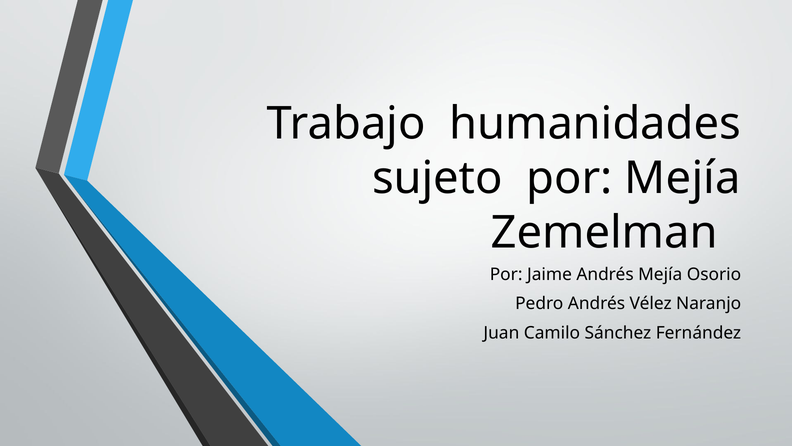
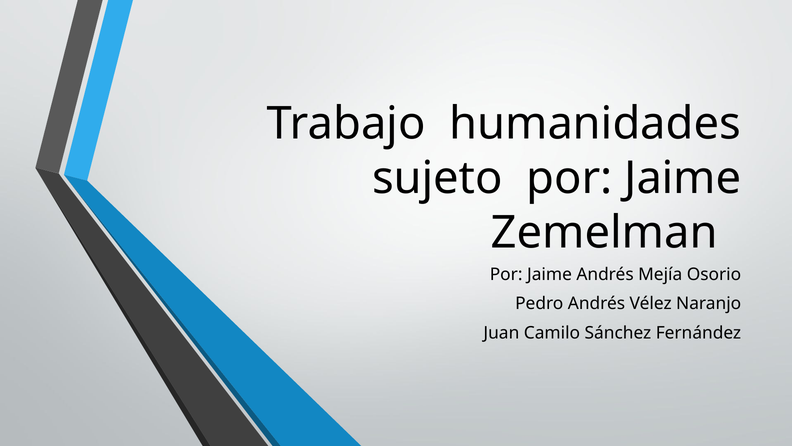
sujeto por Mejía: Mejía -> Jaime
